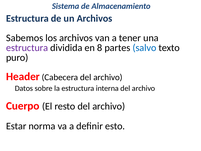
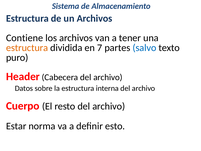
Sabemos: Sabemos -> Contiene
estructura at (27, 48) colour: purple -> orange
8: 8 -> 7
